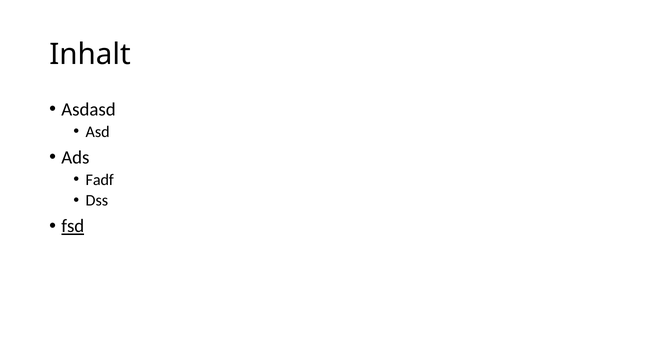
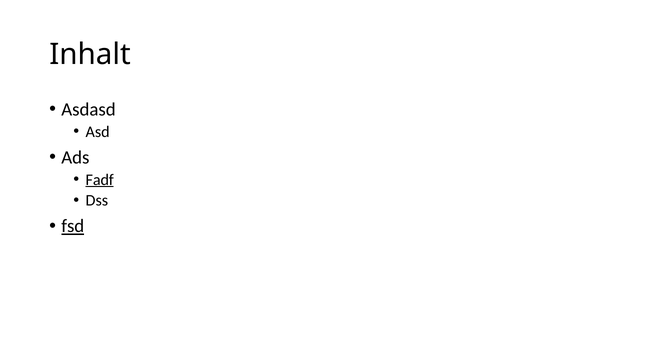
Fadf underline: none -> present
